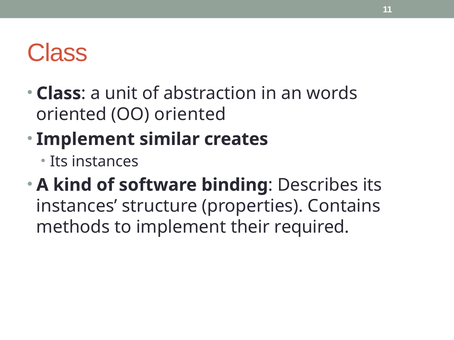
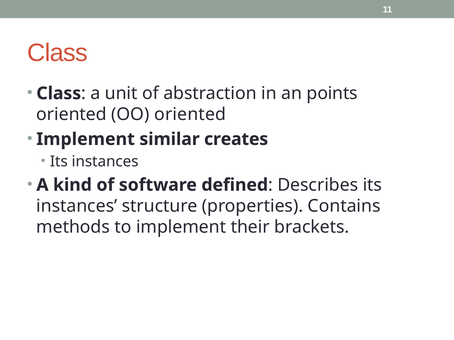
words: words -> points
binding: binding -> defined
required: required -> brackets
